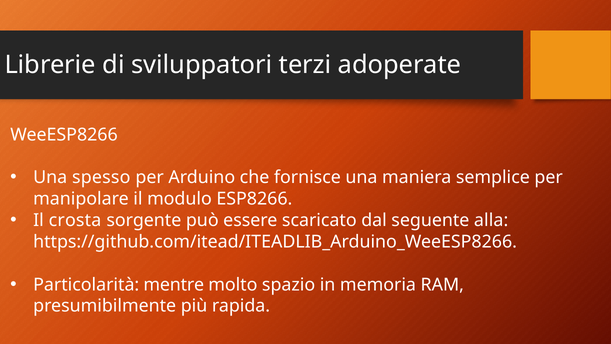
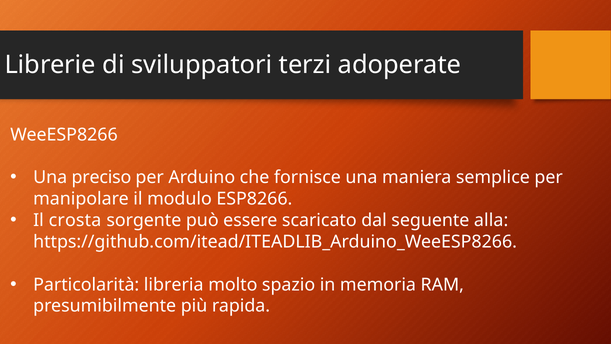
spesso: spesso -> preciso
mentre: mentre -> libreria
